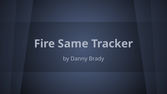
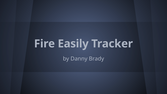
Same: Same -> Easily
